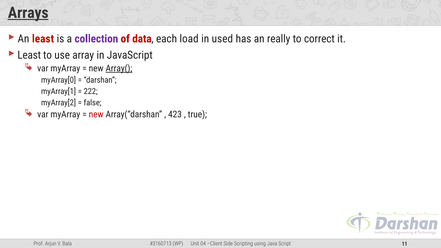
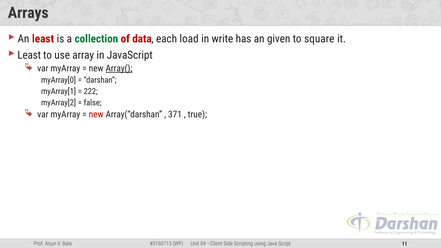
Arrays underline: present -> none
collection colour: purple -> green
used: used -> write
really: really -> given
correct: correct -> square
423: 423 -> 371
